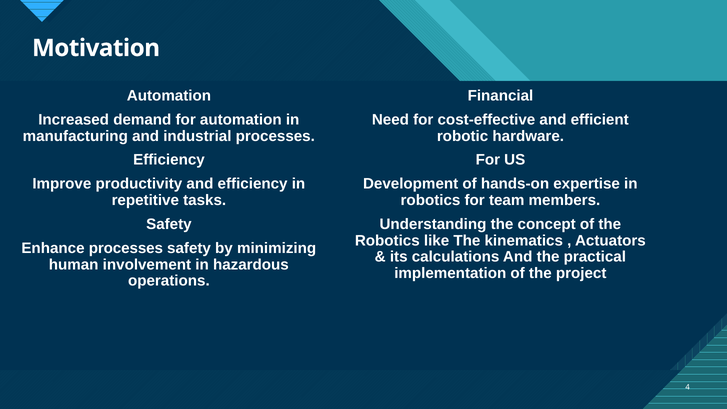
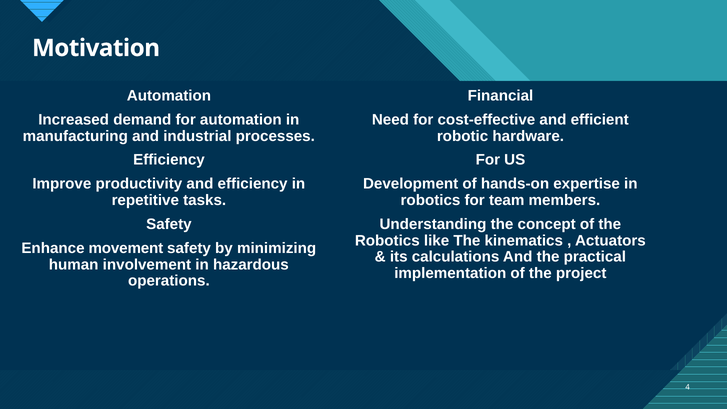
Enhance processes: processes -> movement
